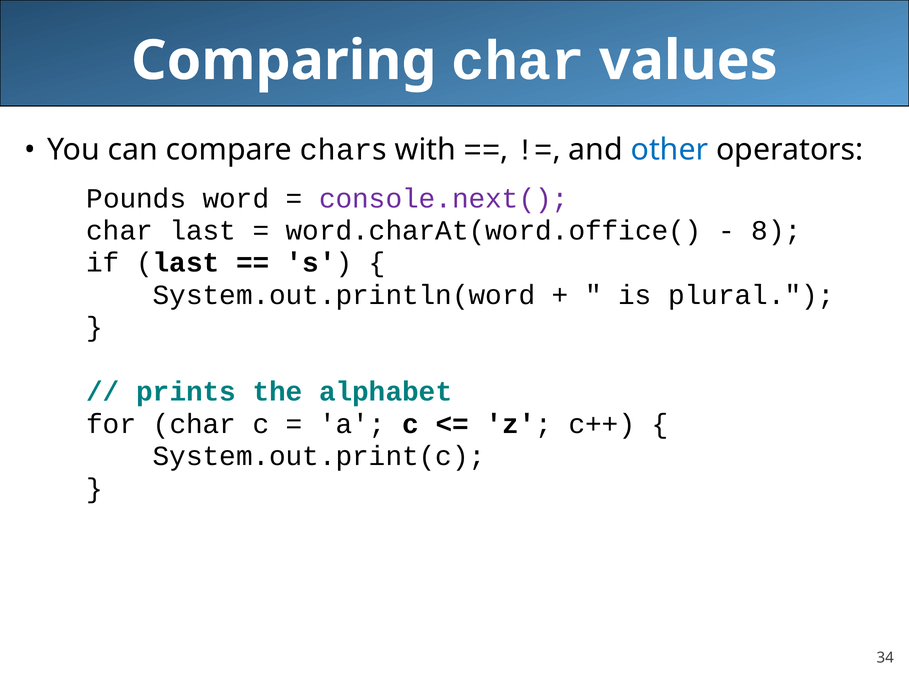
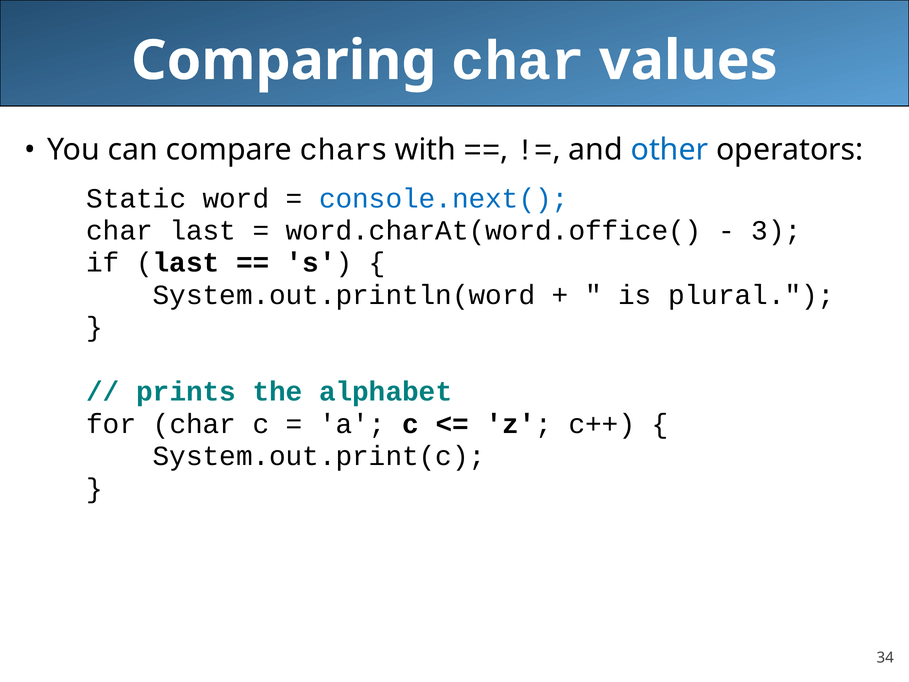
Pounds: Pounds -> Static
console.next( colour: purple -> blue
8: 8 -> 3
